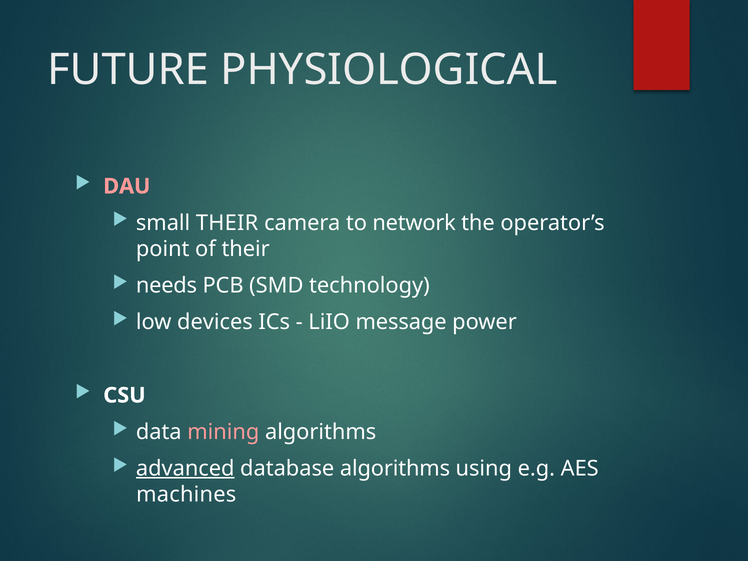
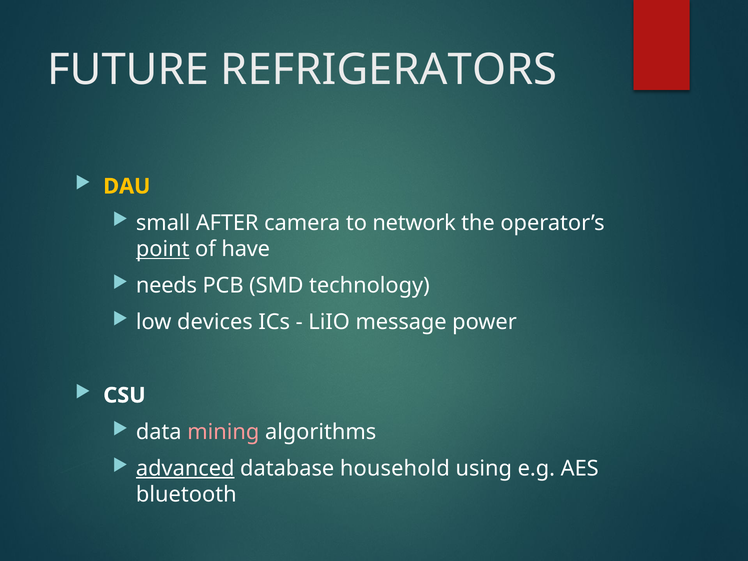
PHYSIOLOGICAL: PHYSIOLOGICAL -> REFRIGERATORS
DAU colour: pink -> yellow
small THEIR: THEIR -> AFTER
point underline: none -> present
of their: their -> have
database algorithms: algorithms -> household
machines: machines -> bluetooth
